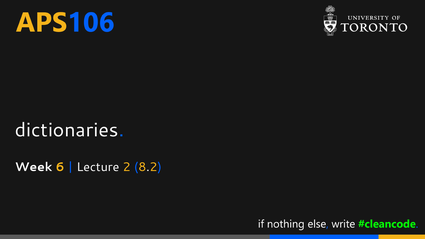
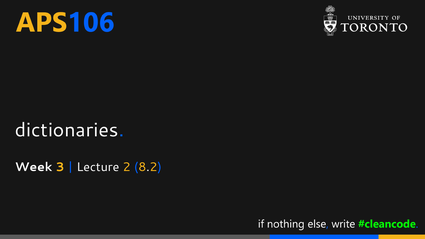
6: 6 -> 3
